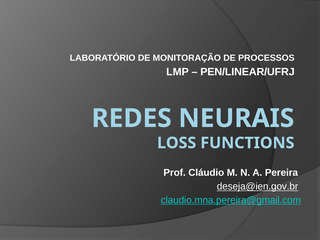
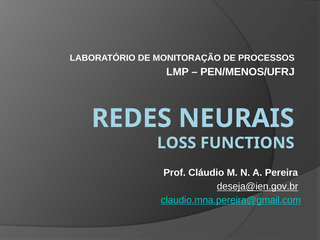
PEN/LINEAR/UFRJ: PEN/LINEAR/UFRJ -> PEN/MENOS/UFRJ
